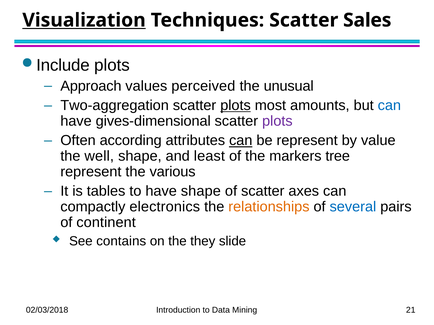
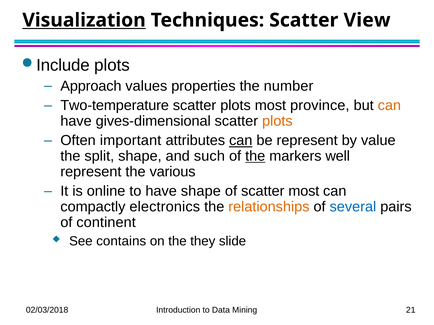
Sales: Sales -> View
perceived: perceived -> properties
unusual: unusual -> number
Two-aggregation: Two-aggregation -> Two-temperature
plots at (236, 106) underline: present -> none
amounts: amounts -> province
can at (389, 106) colour: blue -> orange
plots at (277, 121) colour: purple -> orange
according: according -> important
well: well -> split
least: least -> such
the at (255, 156) underline: none -> present
tree: tree -> well
tables: tables -> online
scatter axes: axes -> most
